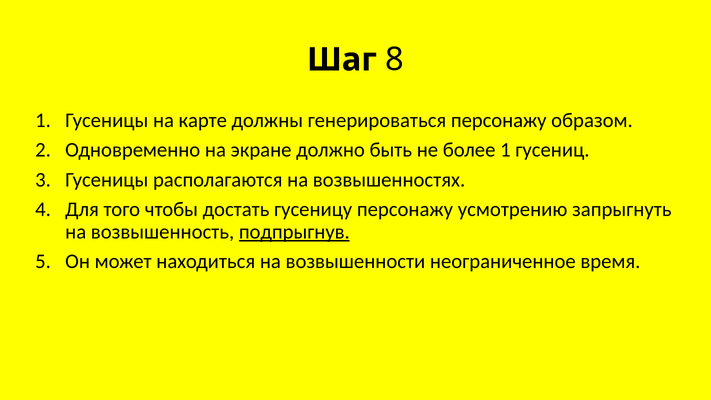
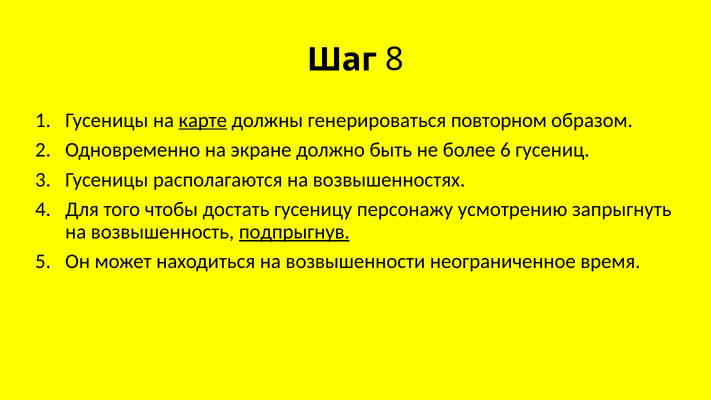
карте underline: none -> present
генерироваться персонажу: персонажу -> повторном
более 1: 1 -> 6
